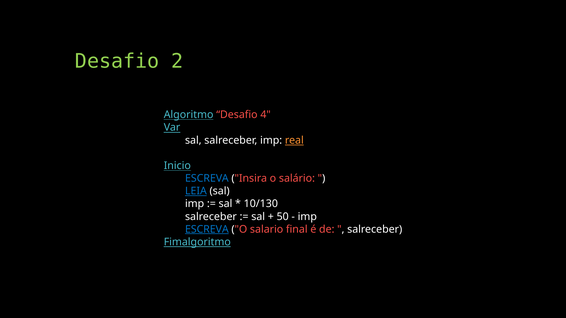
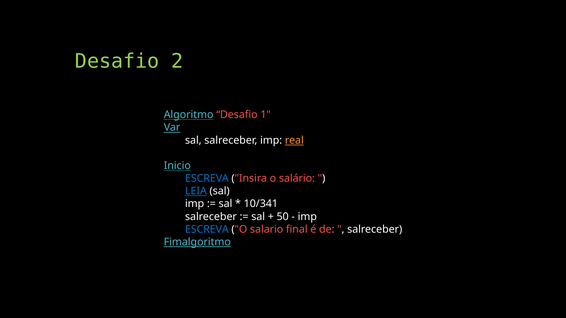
4: 4 -> 1
10/130: 10/130 -> 10/341
ESCREVA at (207, 230) underline: present -> none
